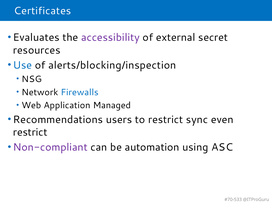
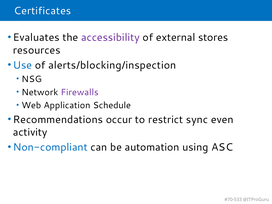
secret: secret -> stores
Firewalls colour: blue -> purple
Managed: Managed -> Schedule
users: users -> occur
restrict at (30, 132): restrict -> activity
Non-compliant colour: purple -> blue
